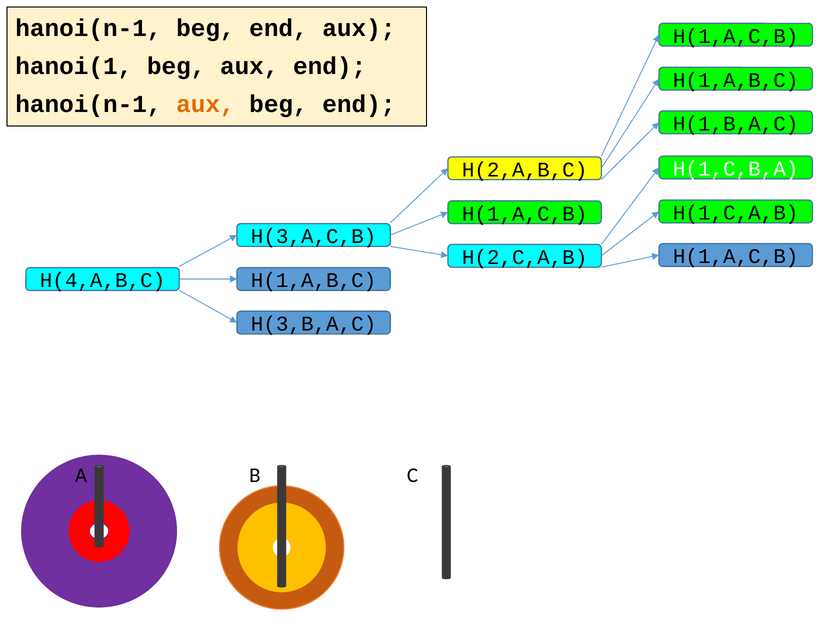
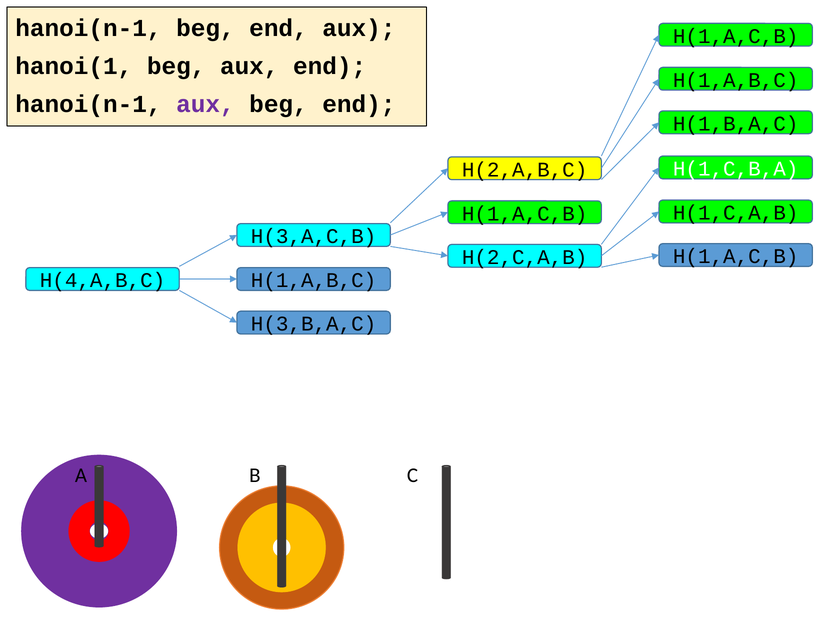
aux at (205, 104) colour: orange -> purple
